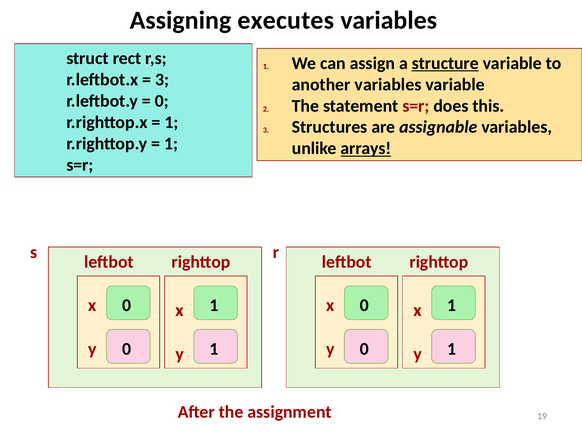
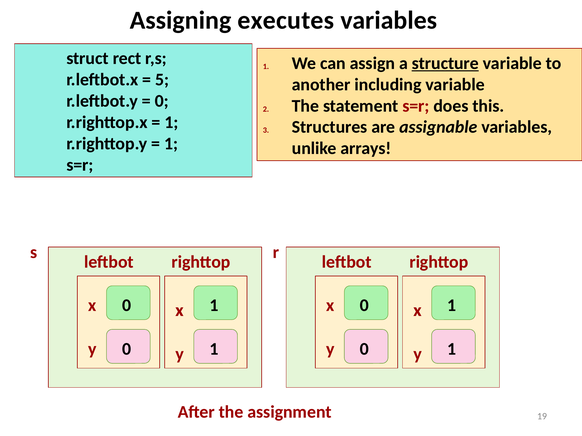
3 at (162, 80): 3 -> 5
another variables: variables -> including
arrays underline: present -> none
